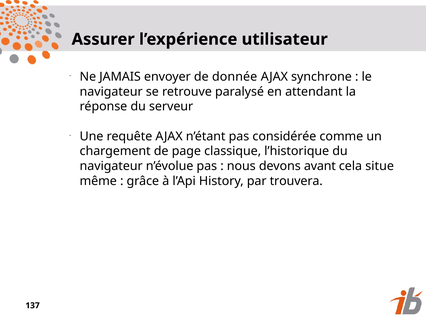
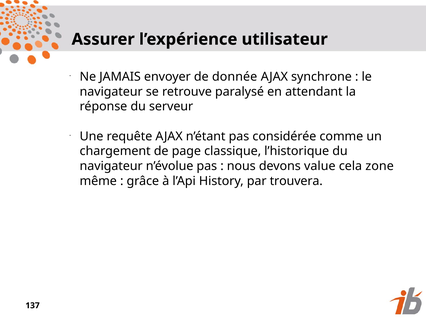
avant: avant -> value
situe: situe -> zone
